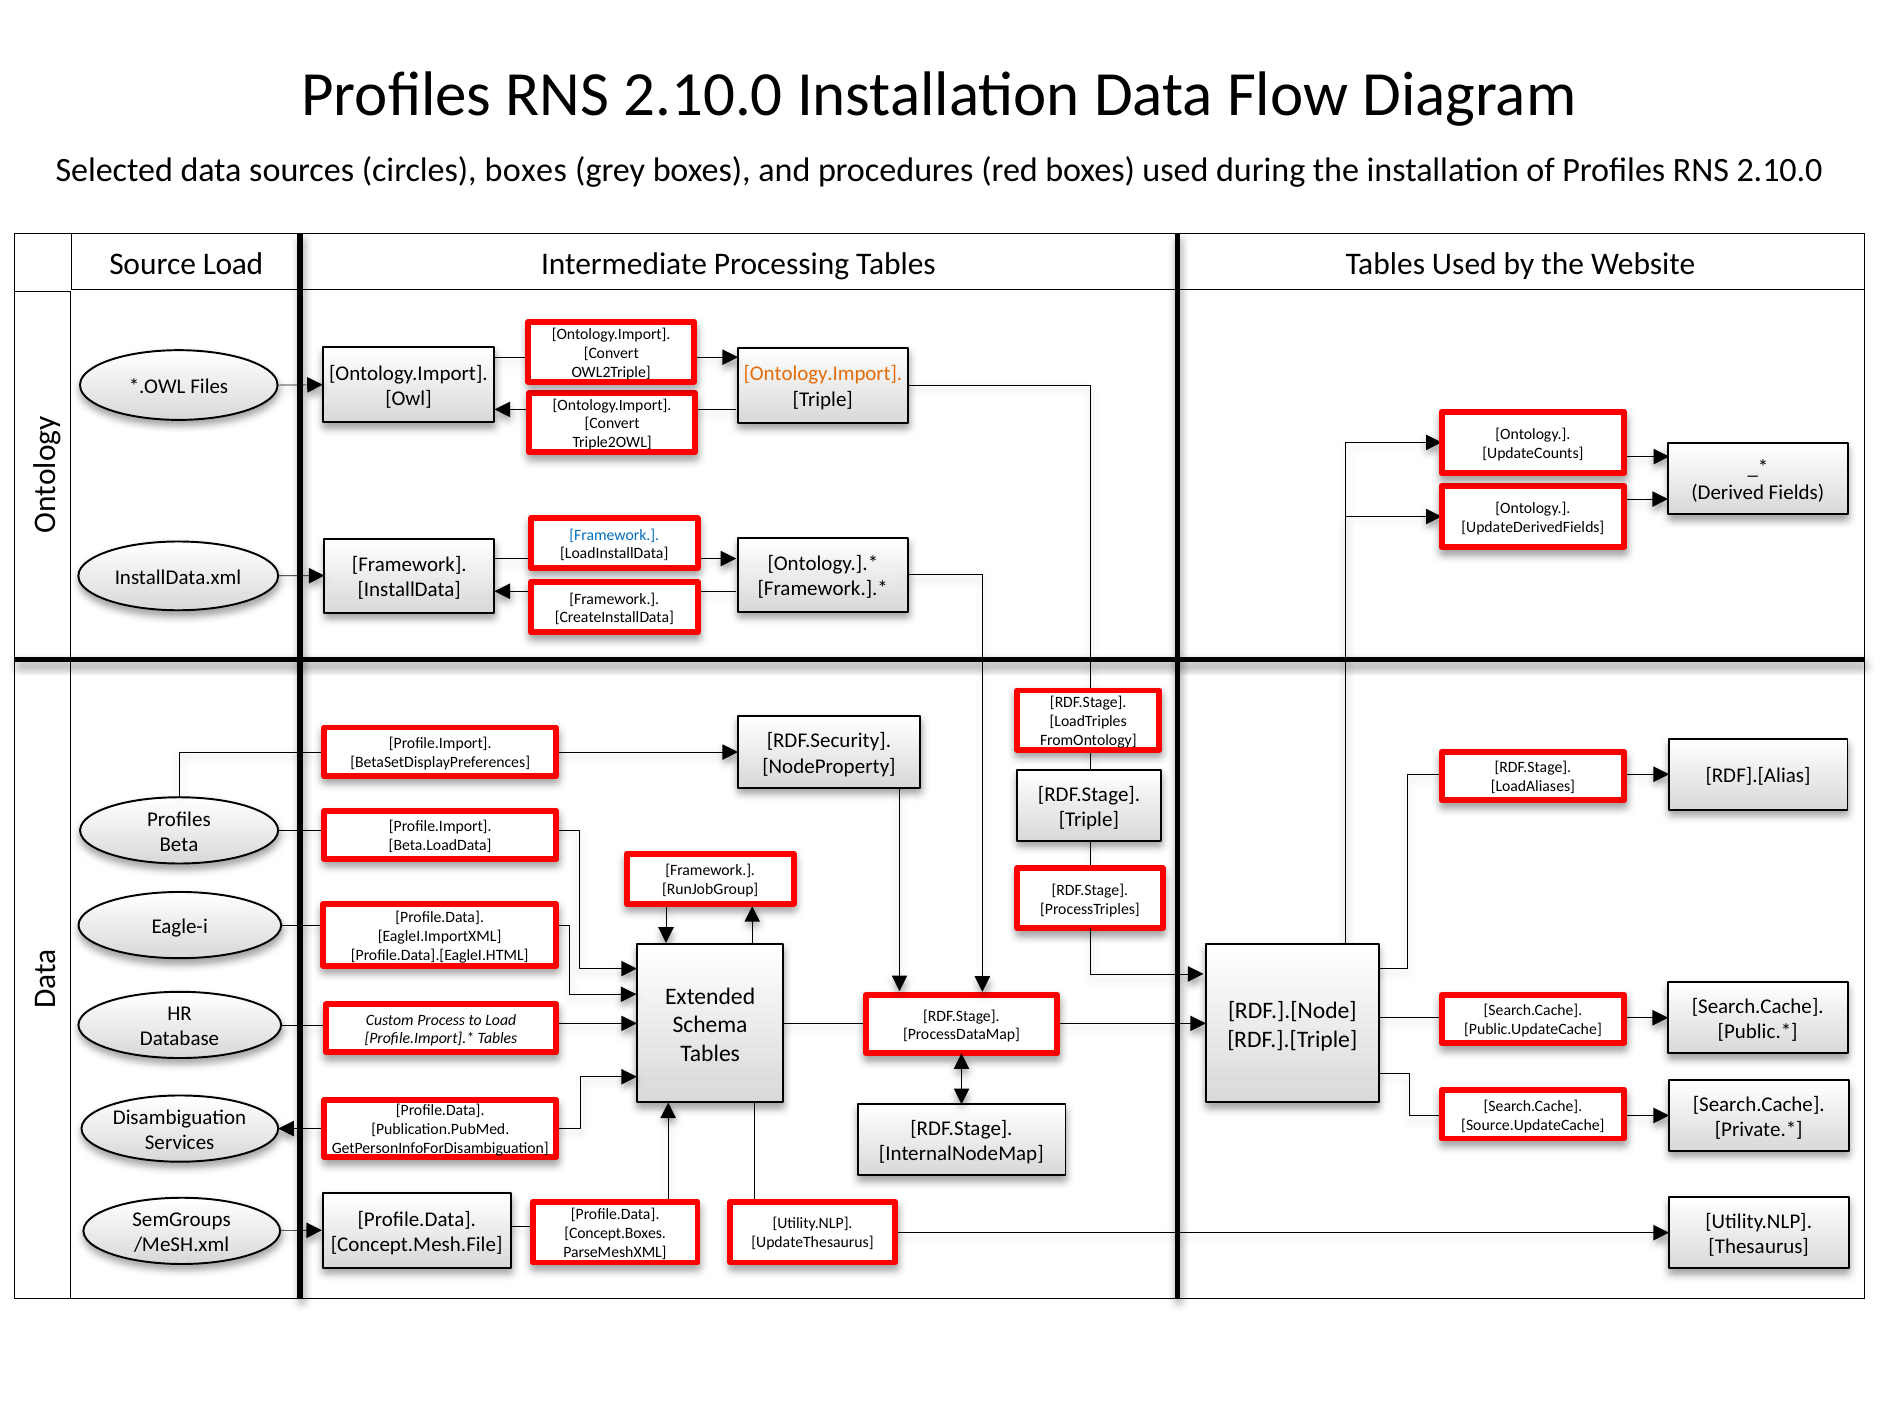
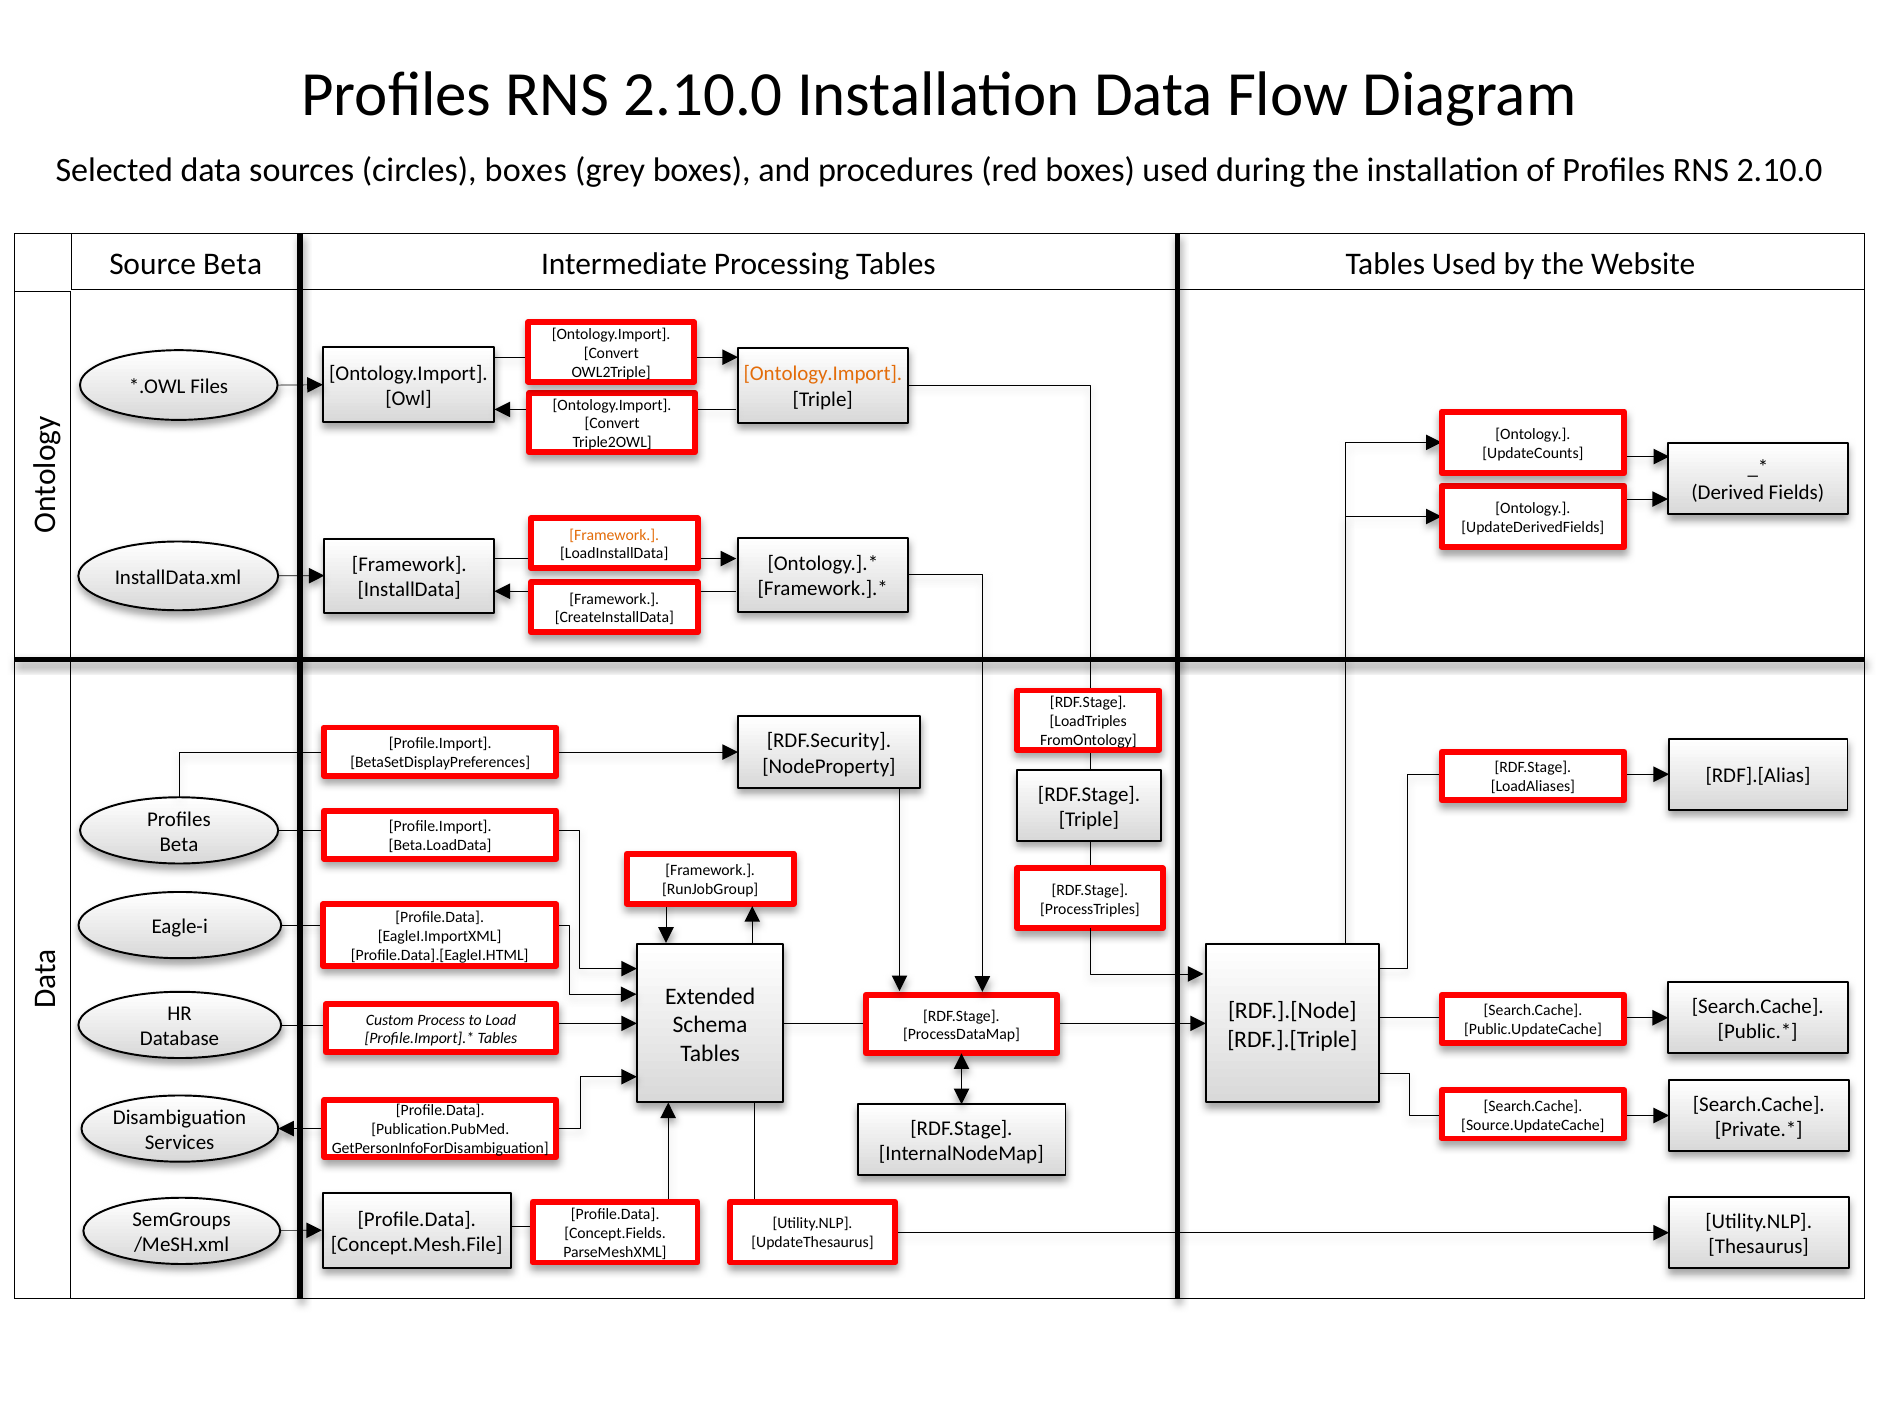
Source Load: Load -> Beta
Framework at (614, 535) colour: blue -> orange
Concept.Boxes: Concept.Boxes -> Concept.Fields
